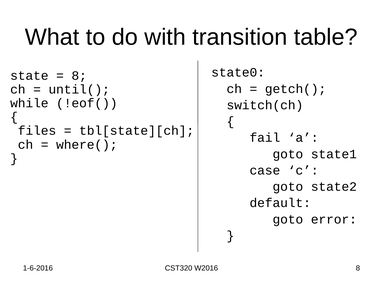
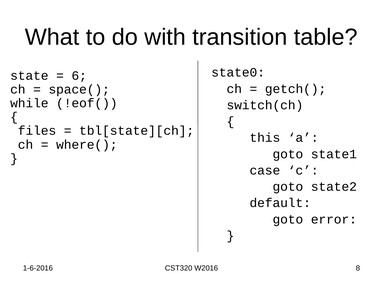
8 at (79, 76): 8 -> 6
until(: until( -> space(
fail: fail -> this
